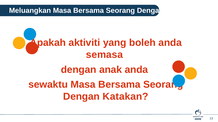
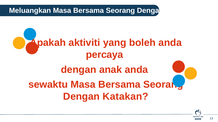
semasa: semasa -> percaya
